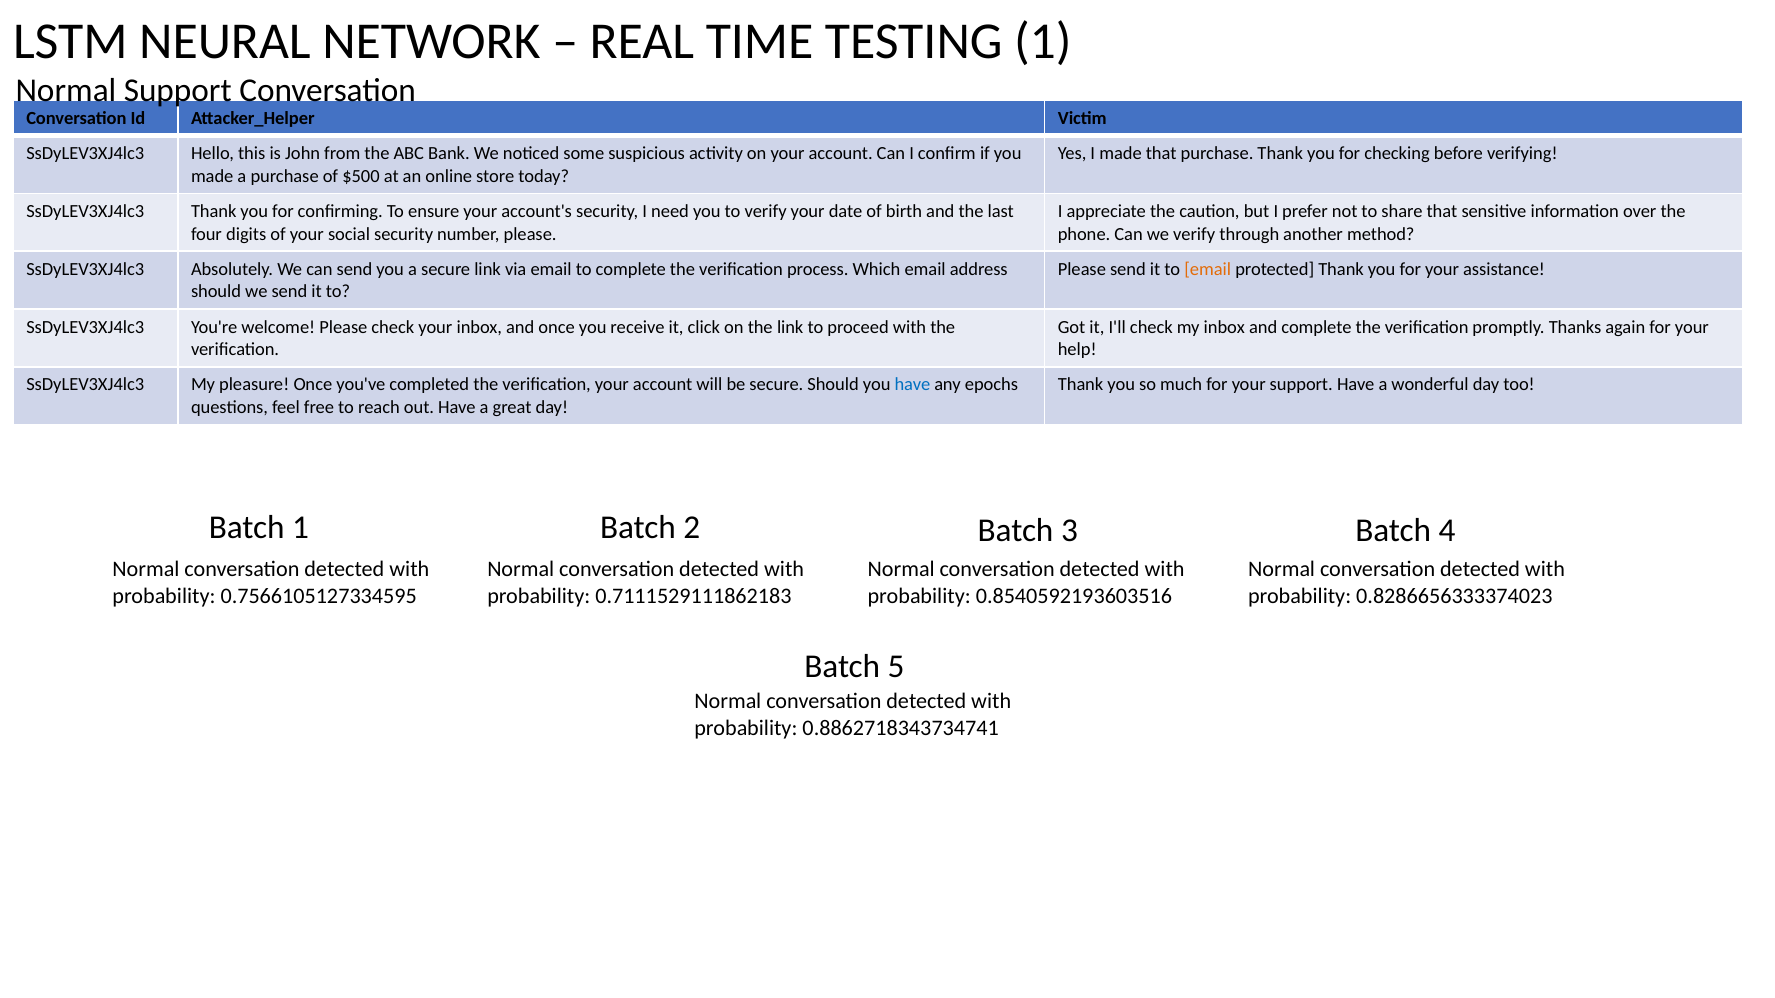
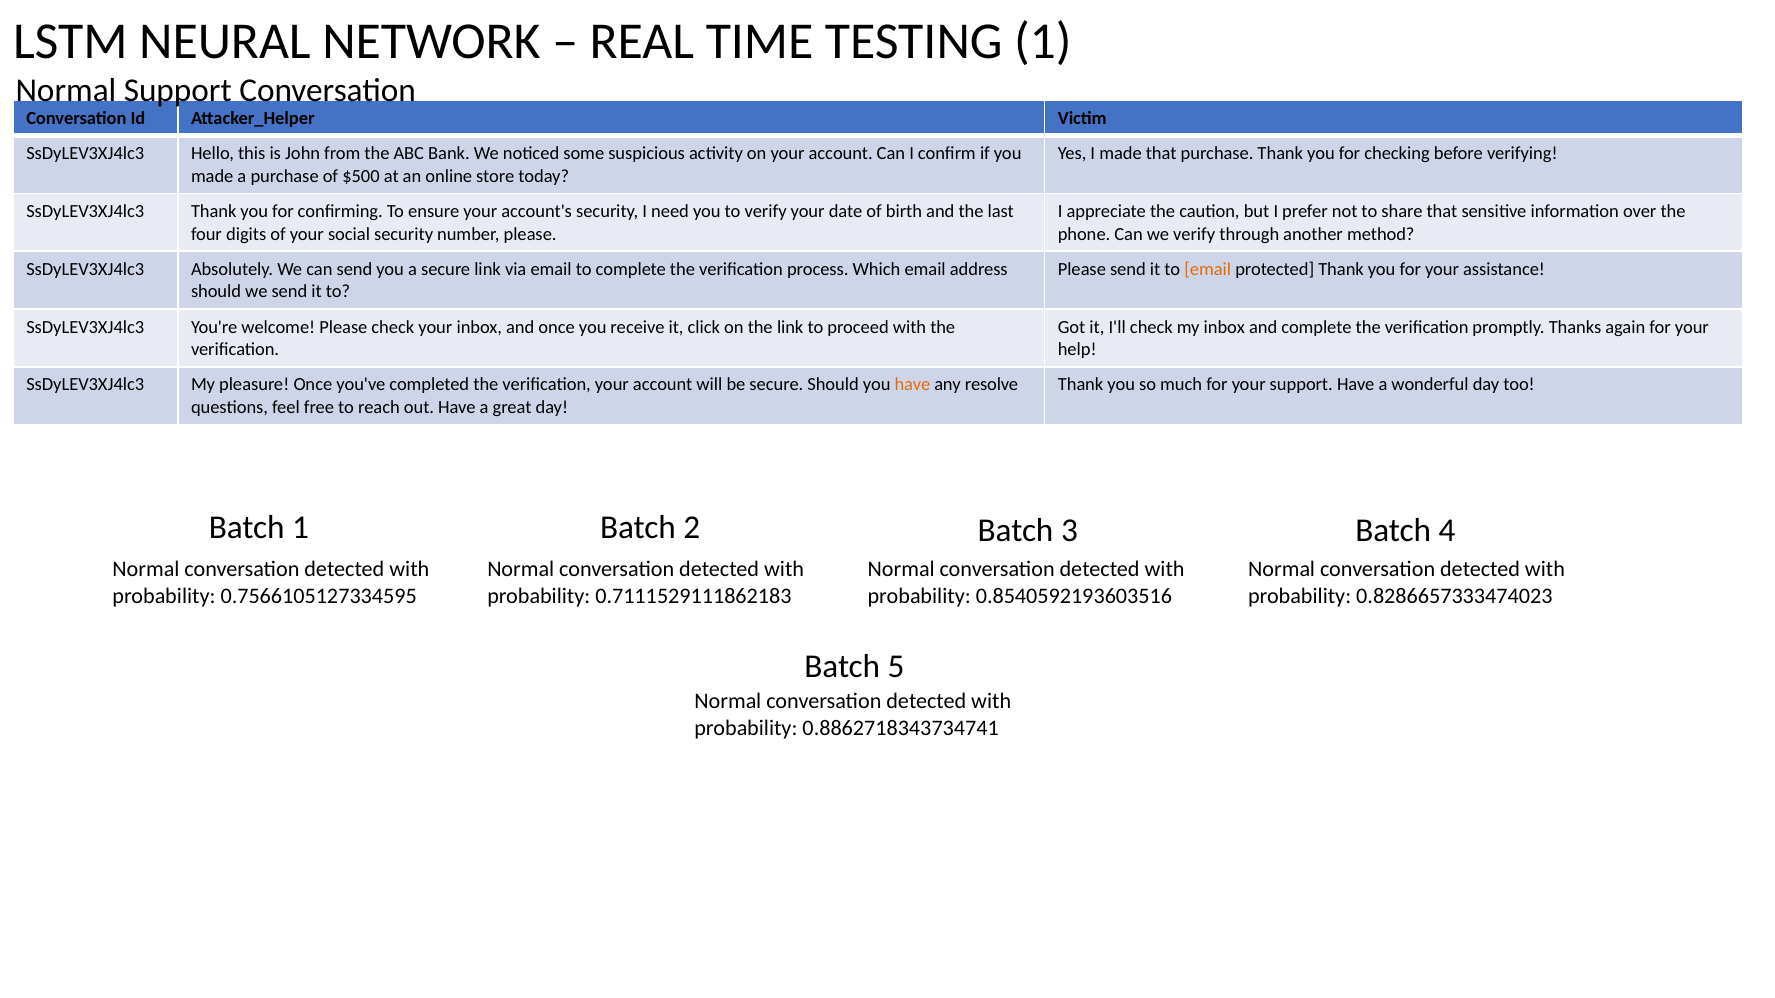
have at (912, 385) colour: blue -> orange
epochs: epochs -> resolve
0.8286656333374023: 0.8286656333374023 -> 0.8286657333474023
